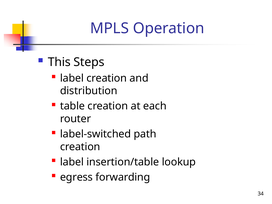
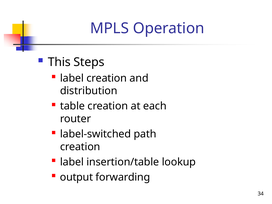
egress: egress -> output
